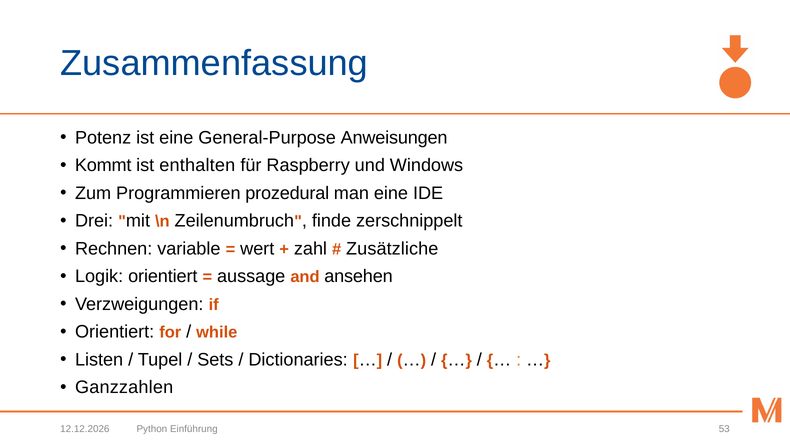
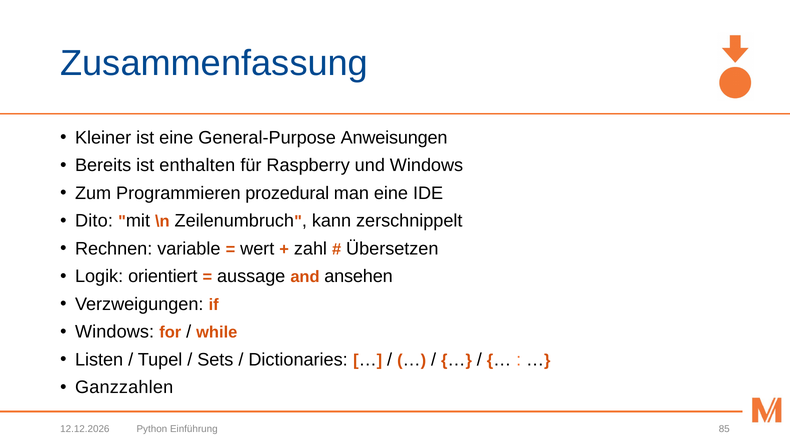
Potenz: Potenz -> Kleiner
Kommt: Kommt -> Bereits
Drei: Drei -> Dito
finde: finde -> kann
Zusätzliche: Zusätzliche -> Übersetzen
Orientiert at (115, 332): Orientiert -> Windows
53: 53 -> 85
